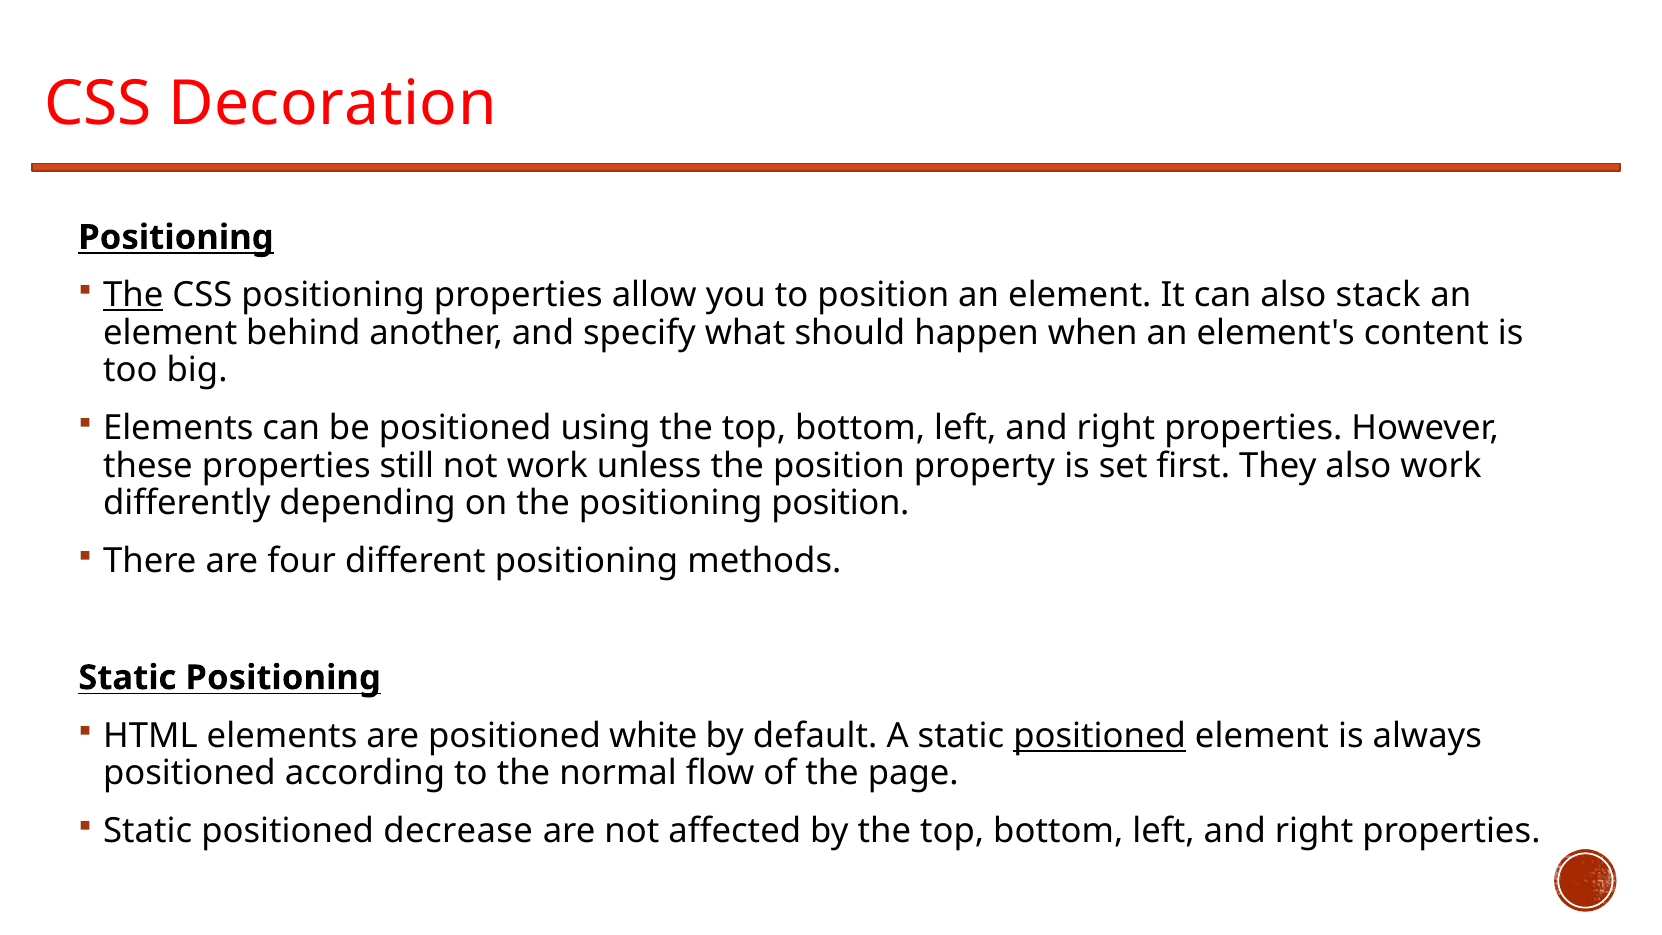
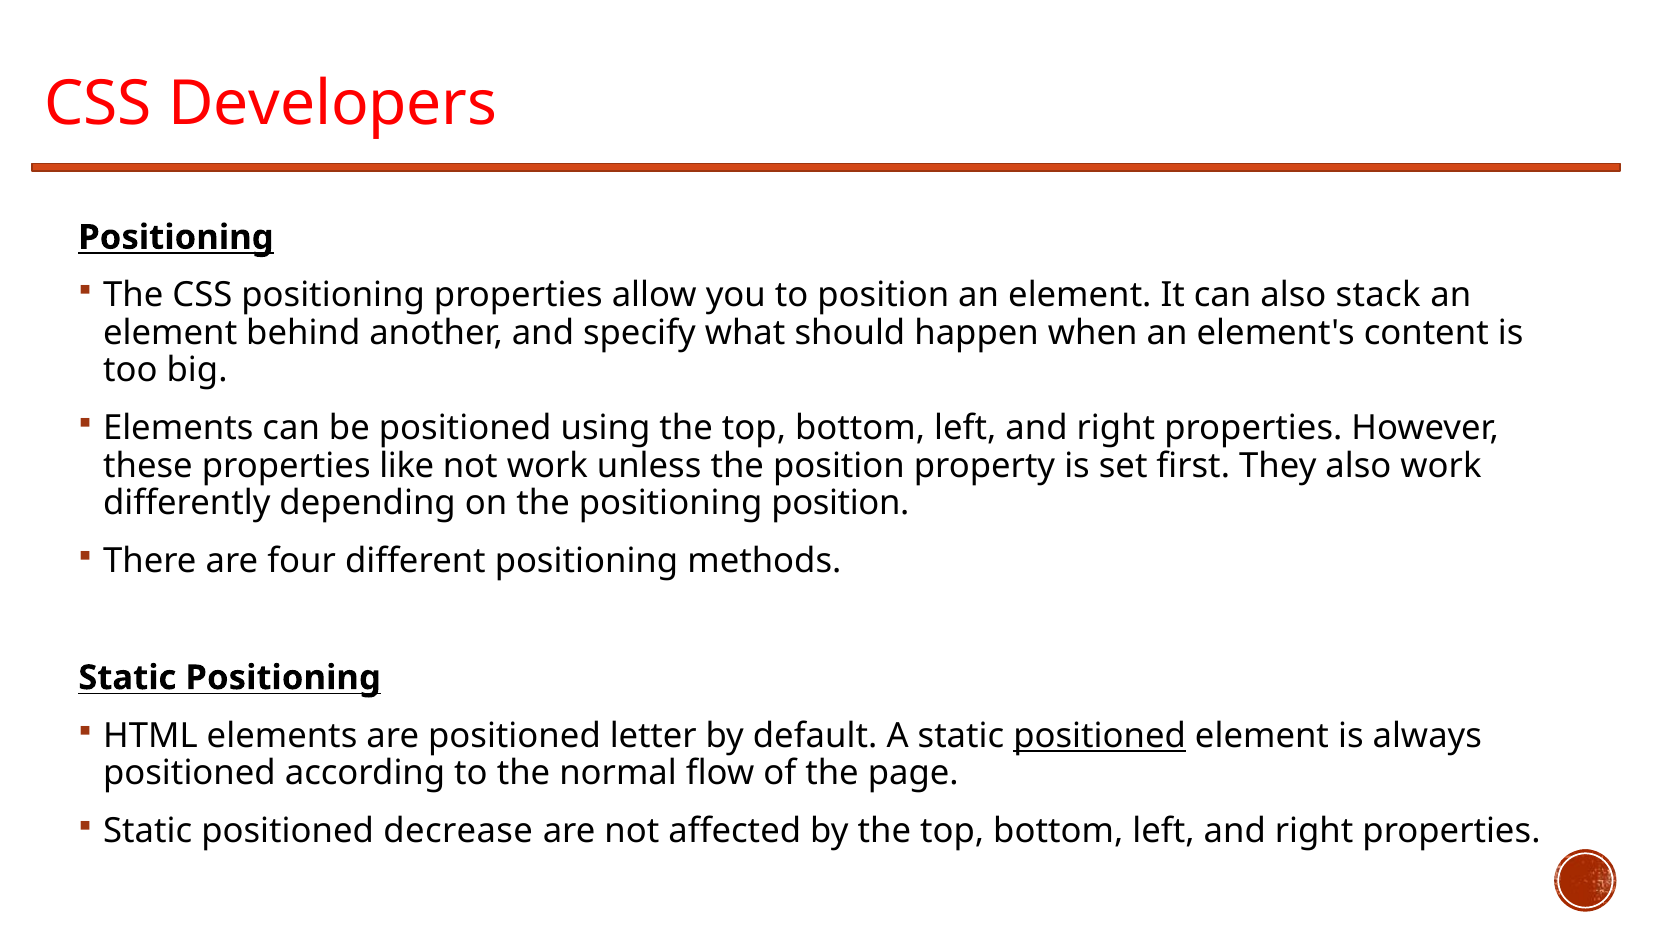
Decoration: Decoration -> Developers
The at (133, 295) underline: present -> none
still: still -> like
white: white -> letter
